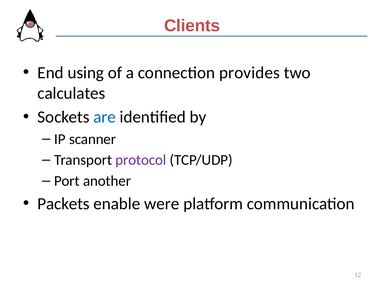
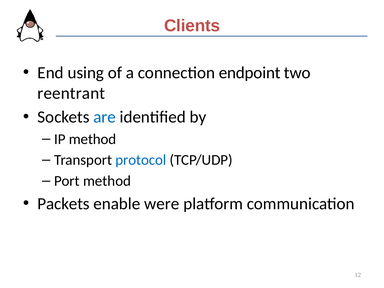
provides: provides -> endpoint
calculates: calculates -> reentrant
IP scanner: scanner -> method
protocol colour: purple -> blue
Port another: another -> method
